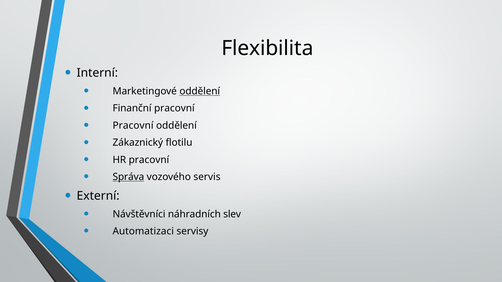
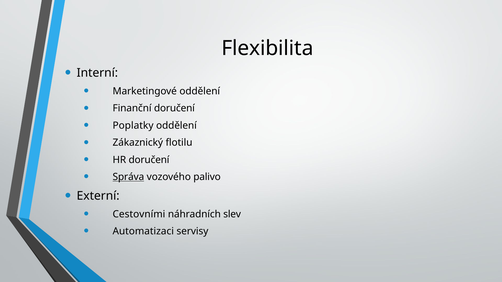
oddělení at (200, 91) underline: present -> none
Finanční pracovní: pracovní -> doručení
Pracovní at (133, 126): Pracovní -> Poplatky
HR pracovní: pracovní -> doručení
servis: servis -> palivo
Návštěvníci: Návštěvníci -> Cestovními
